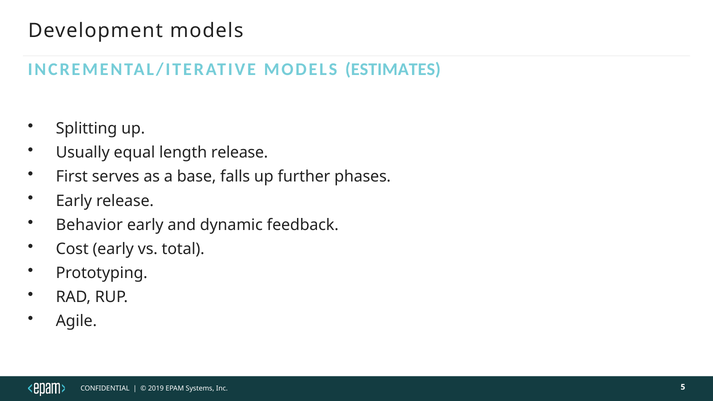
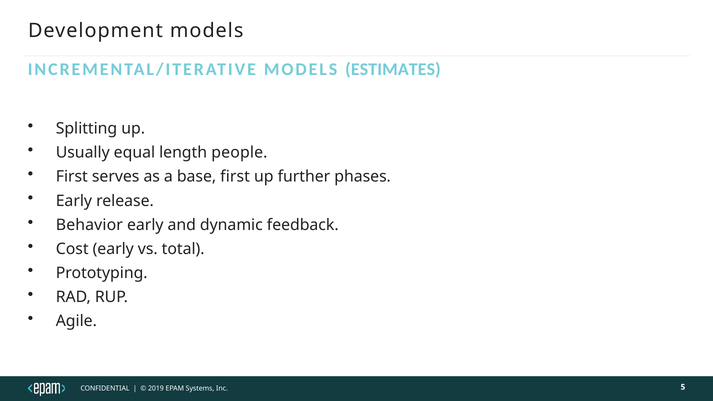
length release: release -> people
base falls: falls -> first
